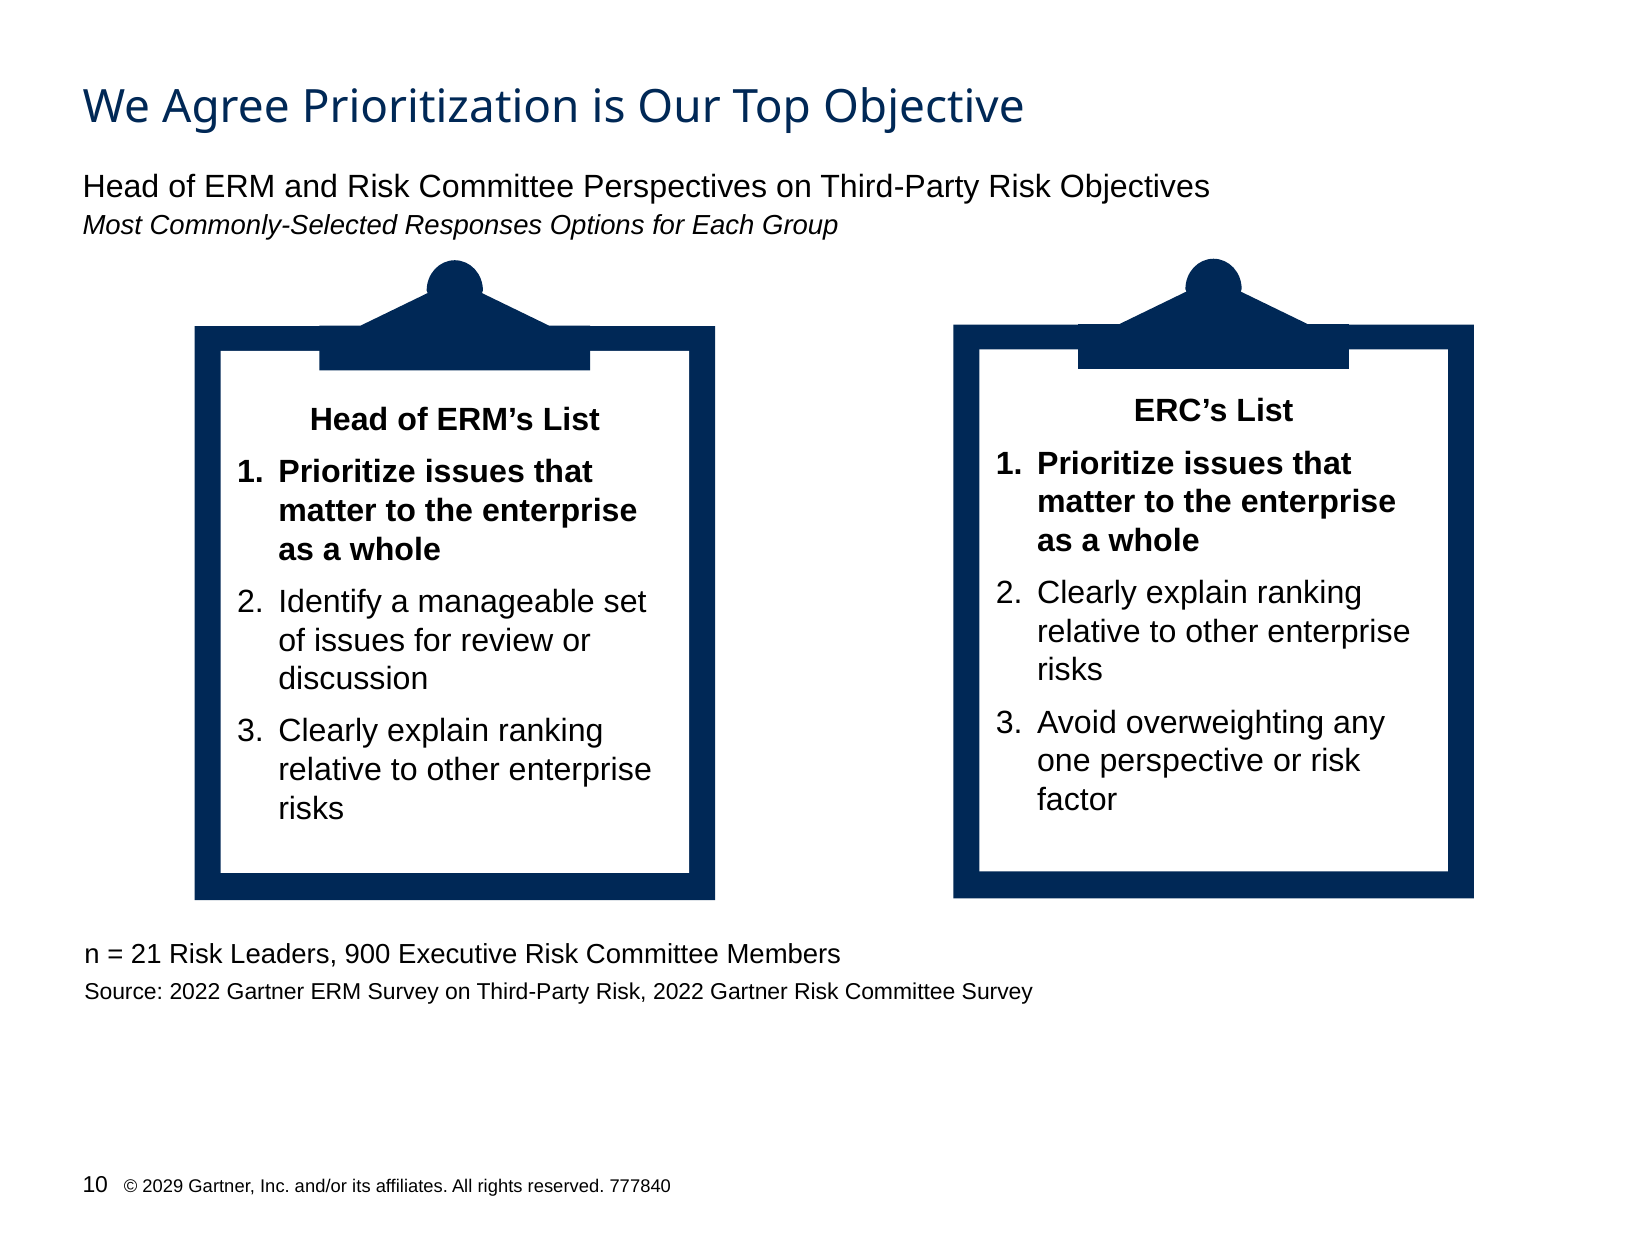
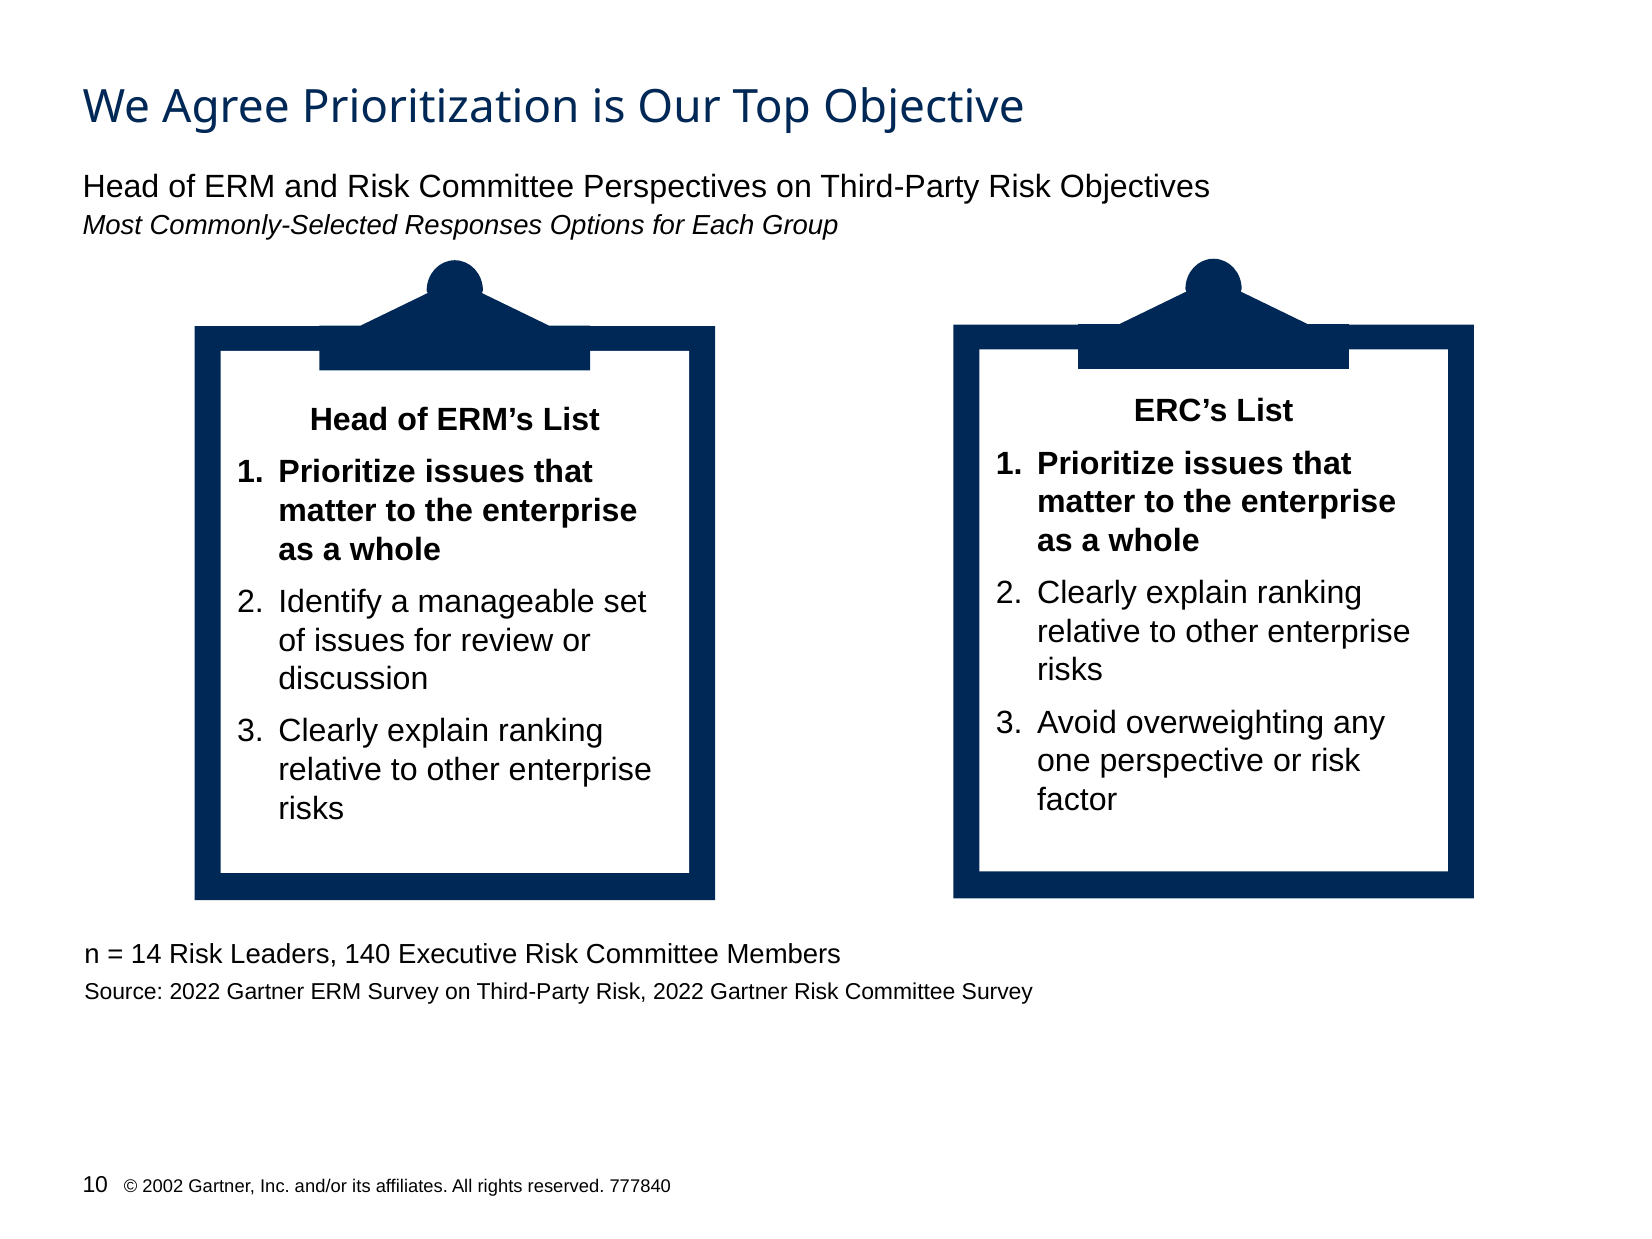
21: 21 -> 14
900: 900 -> 140
2029: 2029 -> 2002
